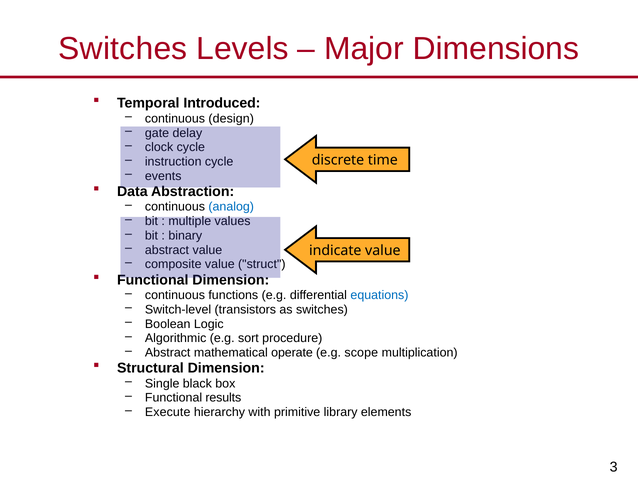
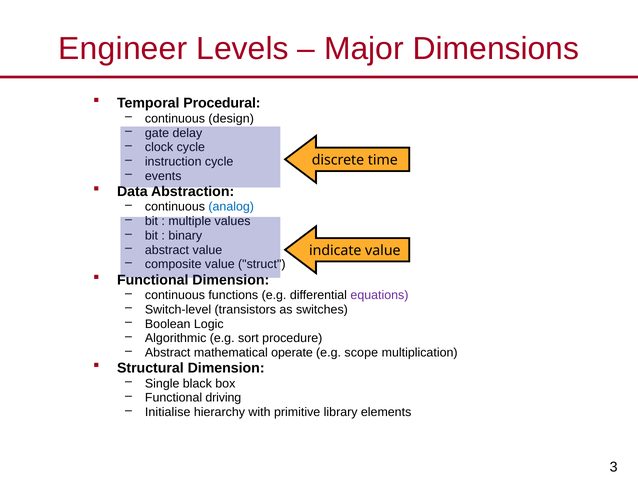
Switches at (123, 49): Switches -> Engineer
Introduced: Introduced -> Procedural
equations colour: blue -> purple
results: results -> driving
Execute: Execute -> Initialise
